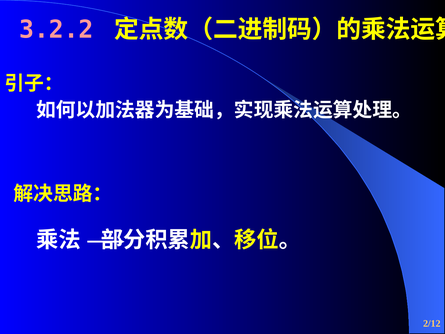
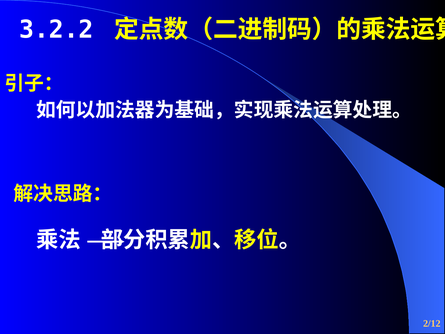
3.2.2 colour: pink -> white
